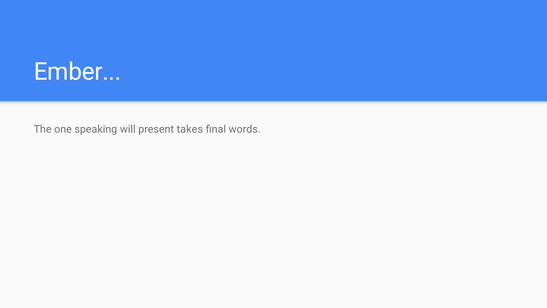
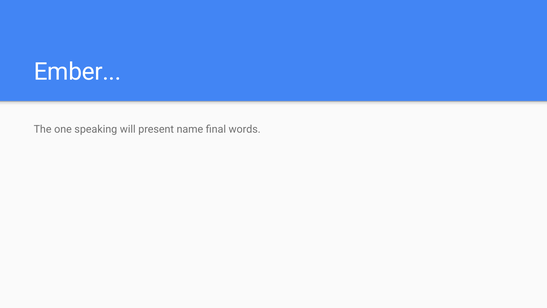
takes: takes -> name
